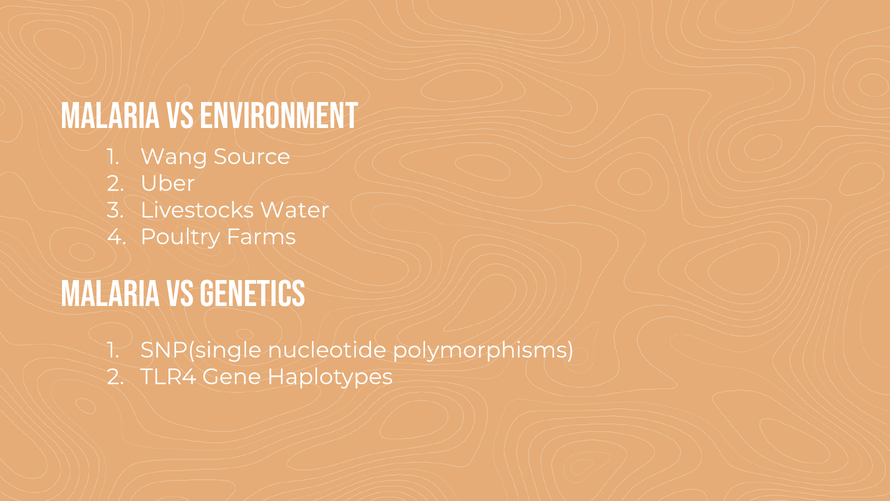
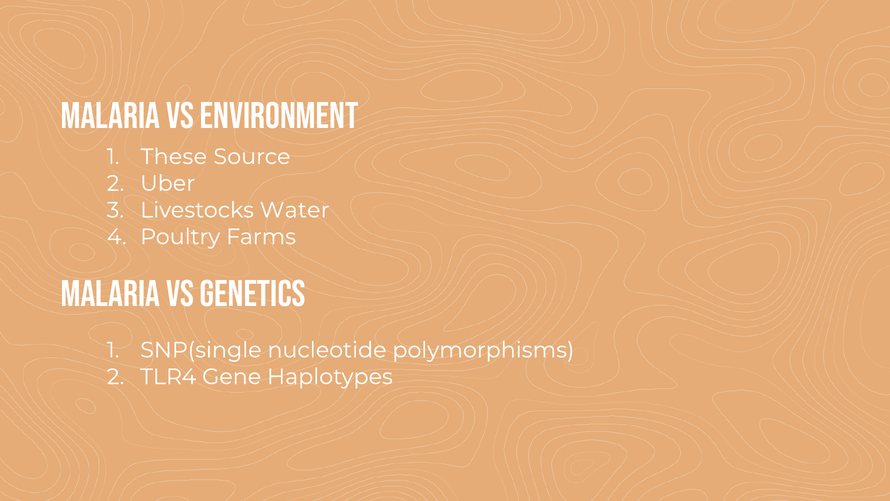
Wang: Wang -> These
